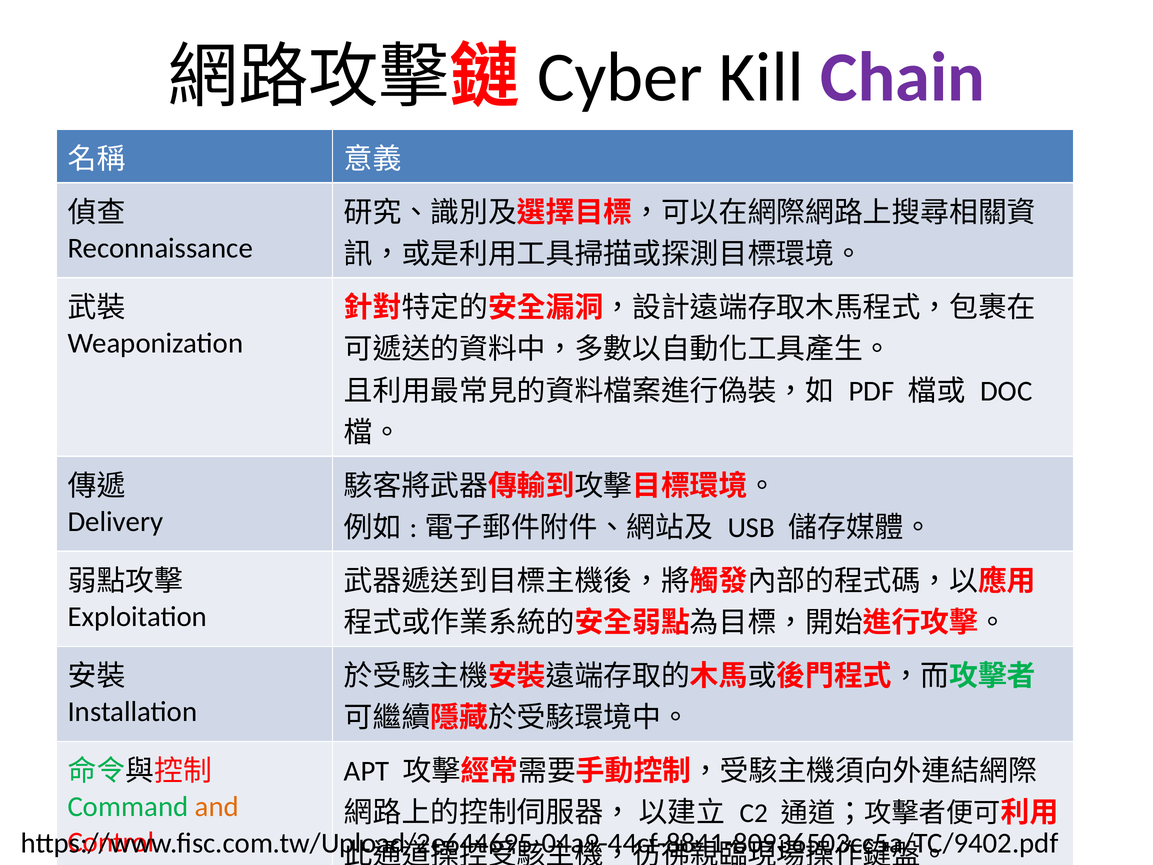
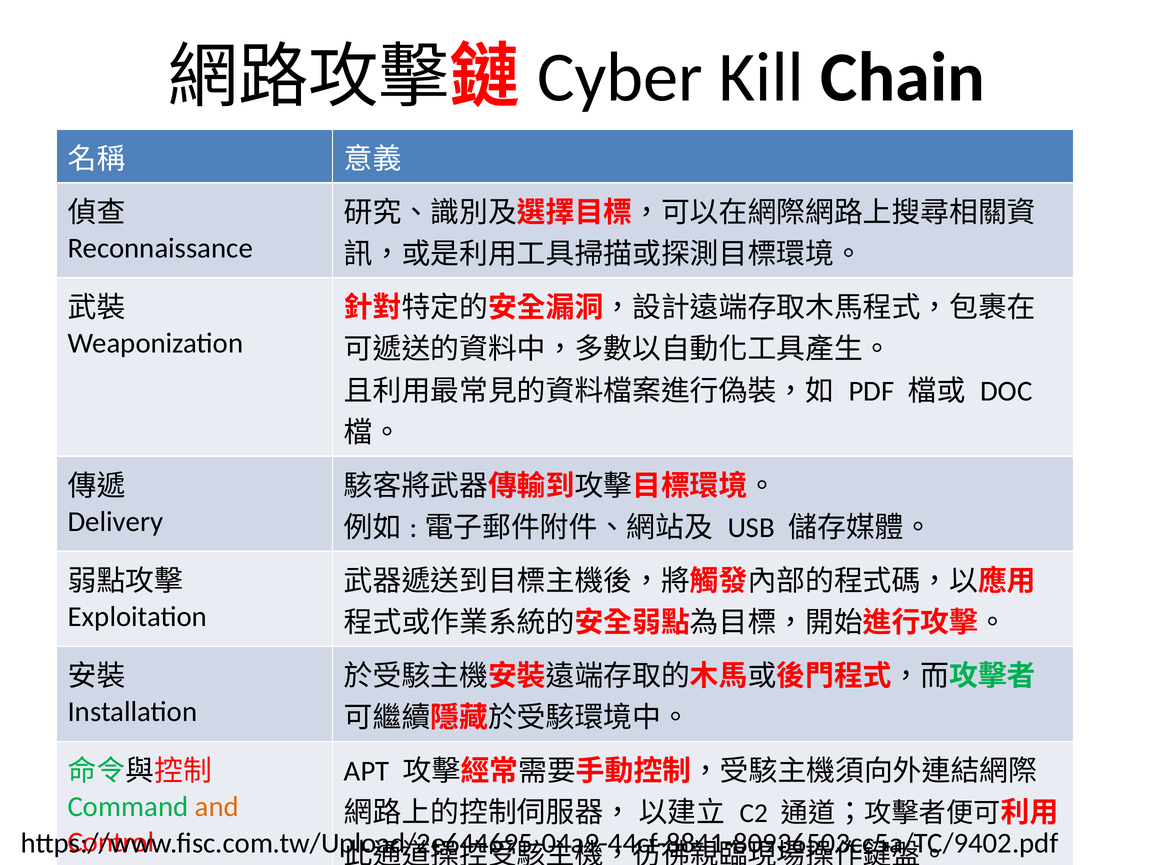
Chain colour: purple -> black
